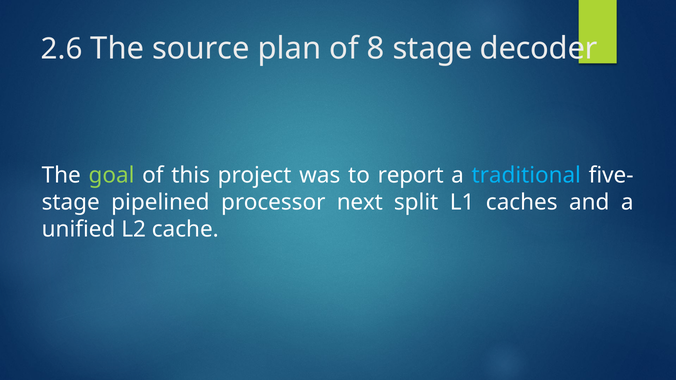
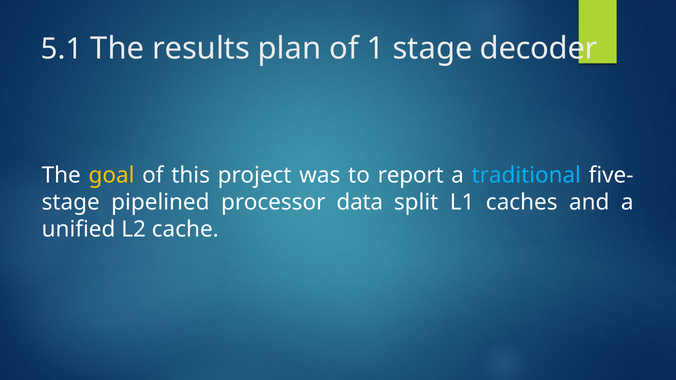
2.6: 2.6 -> 5.1
source: source -> results
8: 8 -> 1
goal colour: light green -> yellow
next: next -> data
